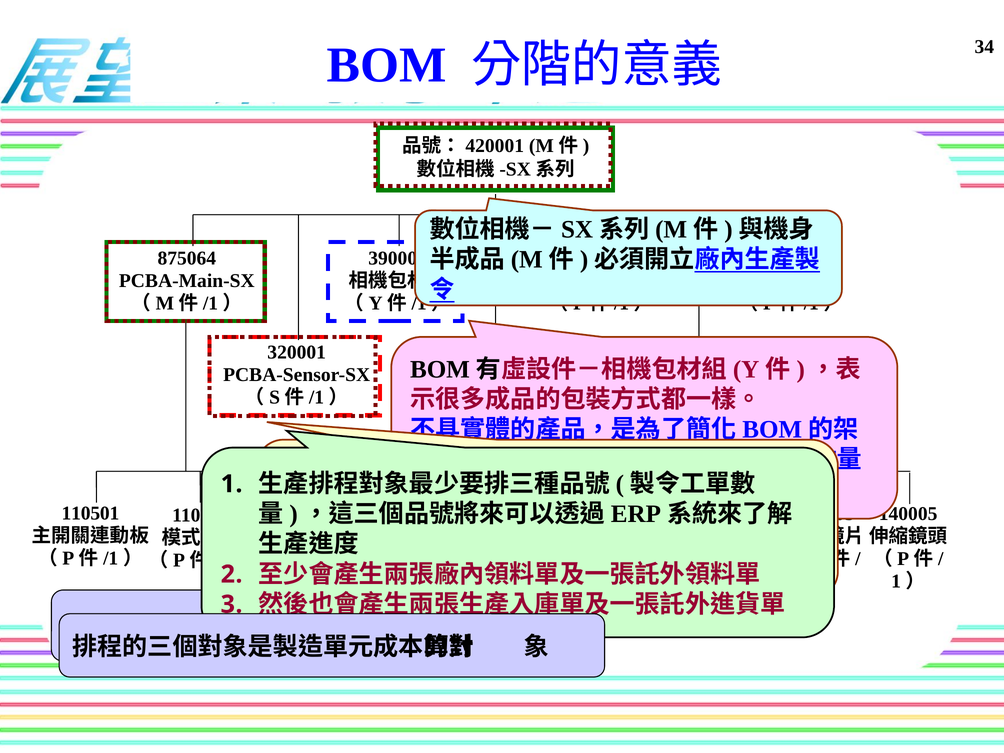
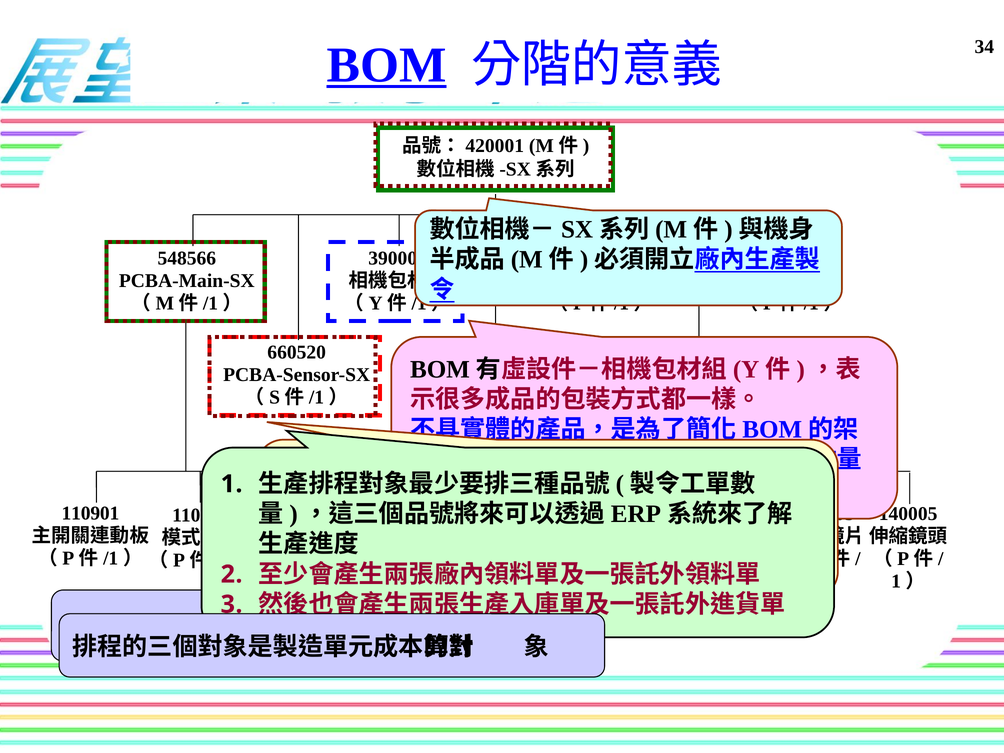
BOM underline: none -> present
875064: 875064 -> 548566
320001: 320001 -> 660520
110501: 110501 -> 110901
